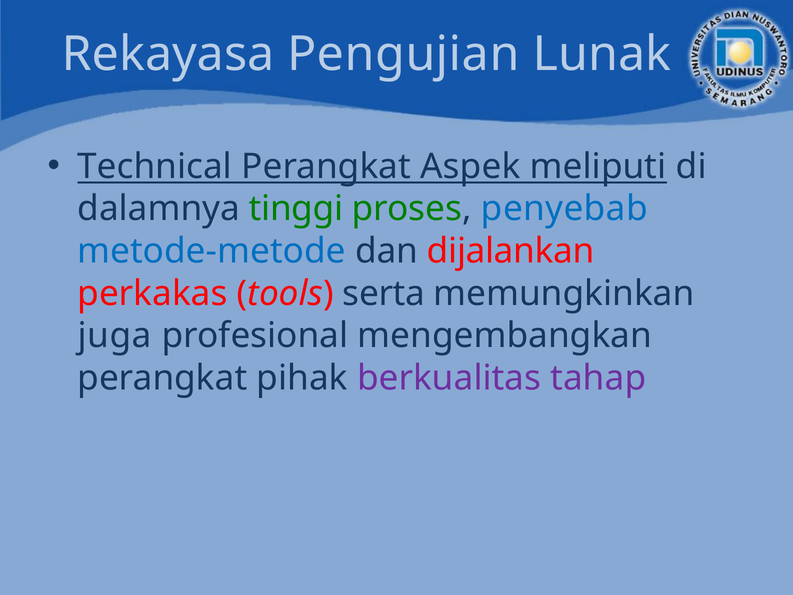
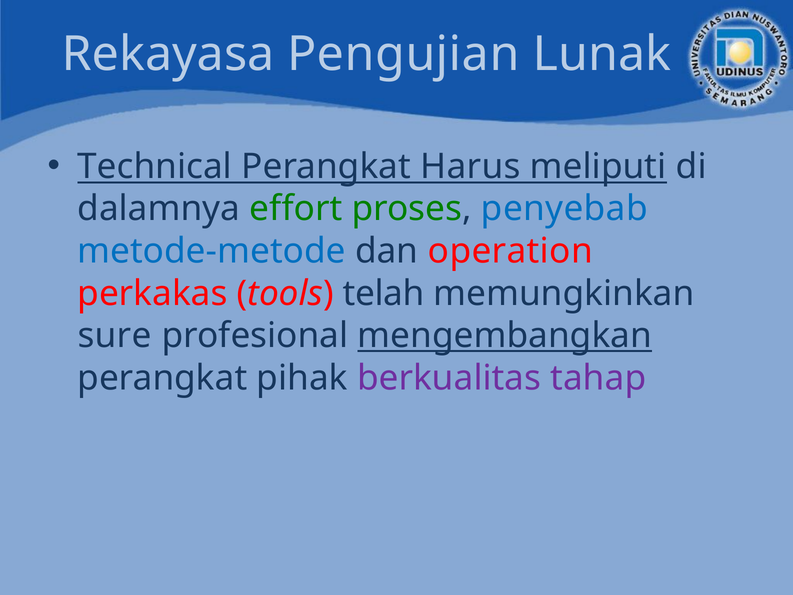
Aspek: Aspek -> Harus
tinggi: tinggi -> effort
dijalankan: dijalankan -> operation
serta: serta -> telah
juga: juga -> sure
mengembangkan underline: none -> present
